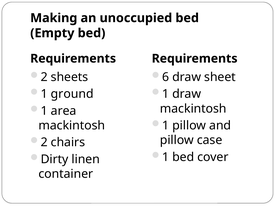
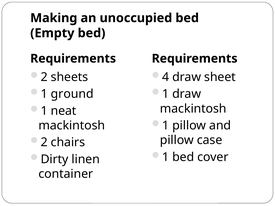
6: 6 -> 4
area: area -> neat
